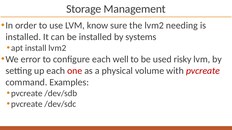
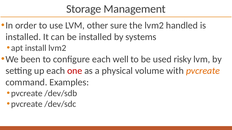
know: know -> other
needing: needing -> handled
error: error -> been
pvcreate at (203, 71) colour: red -> orange
